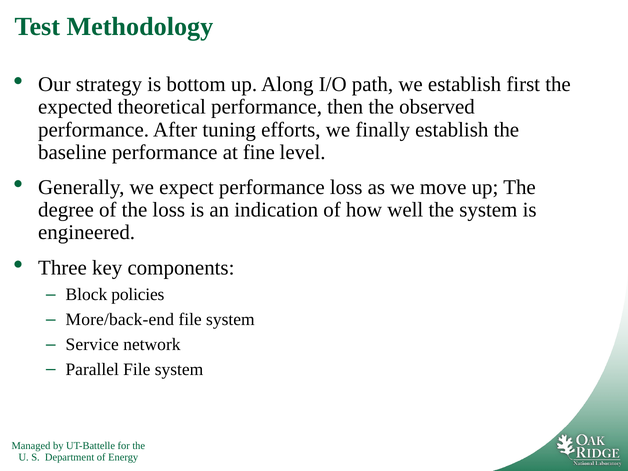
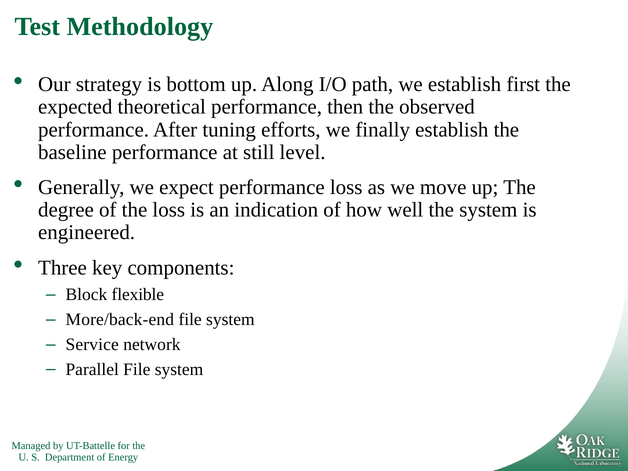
fine: fine -> still
policies: policies -> flexible
